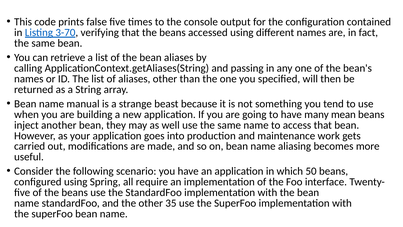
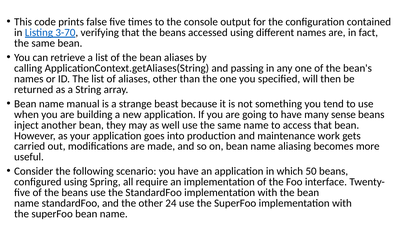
mean: mean -> sense
35: 35 -> 24
